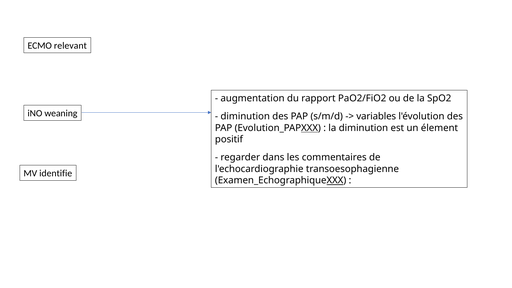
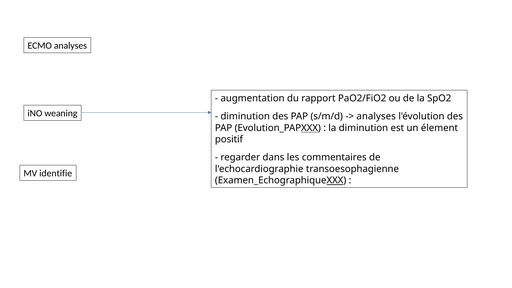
ECMO relevant: relevant -> analyses
variables at (376, 116): variables -> analyses
